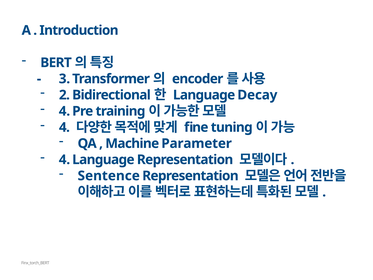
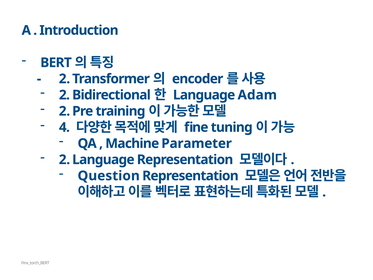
3 at (64, 79): 3 -> 2
Decay: Decay -> Adam
4 at (64, 111): 4 -> 2
4 at (64, 160): 4 -> 2
Sentence: Sentence -> Question
